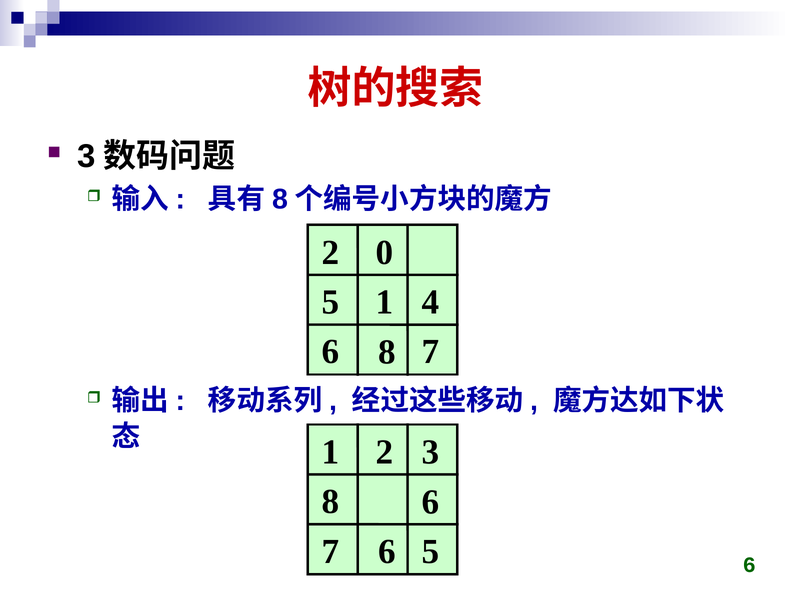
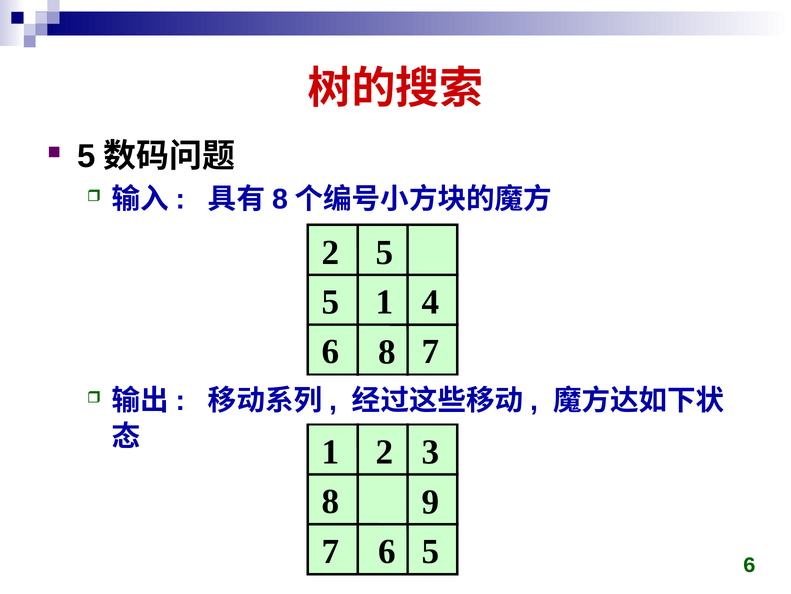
3 at (86, 156): 3 -> 5
2 0: 0 -> 5
6 at (430, 501): 6 -> 9
